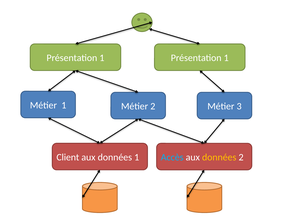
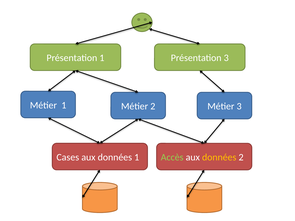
1 at (226, 58): 1 -> 3
Client: Client -> Cases
Accès colour: light blue -> light green
